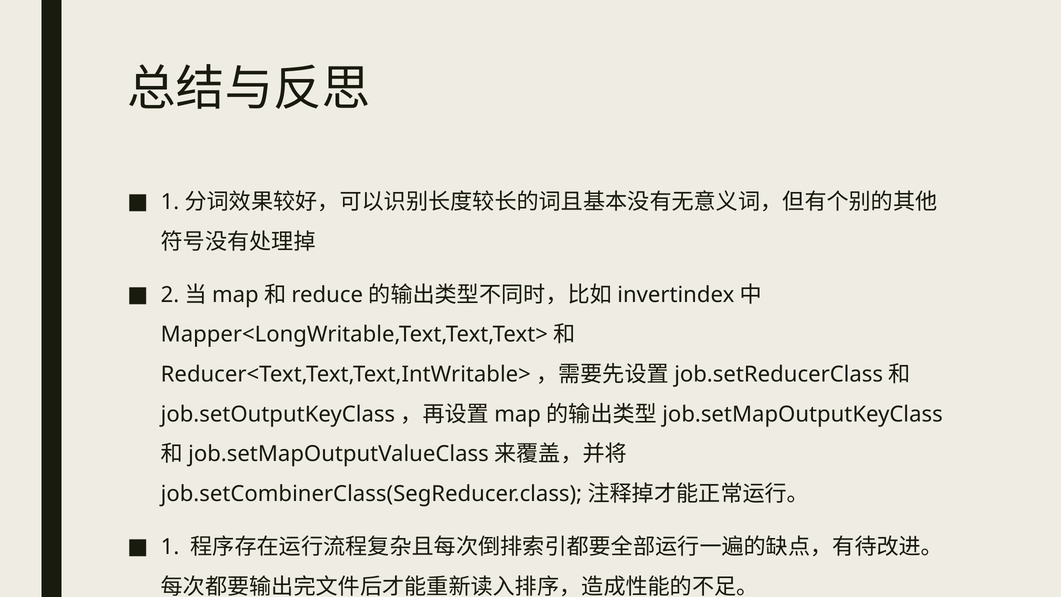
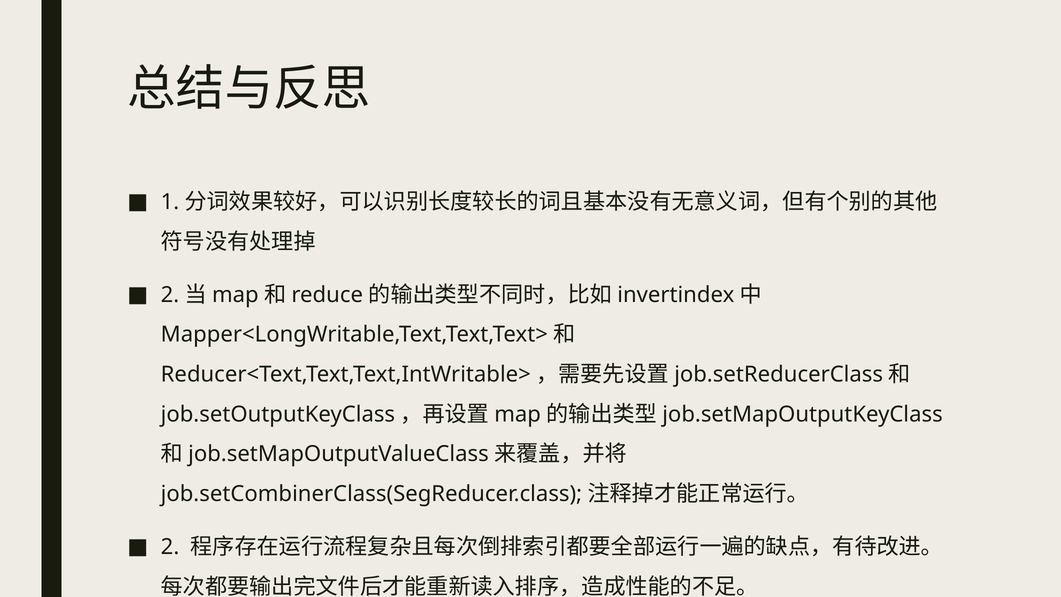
1 at (170, 547): 1 -> 2
